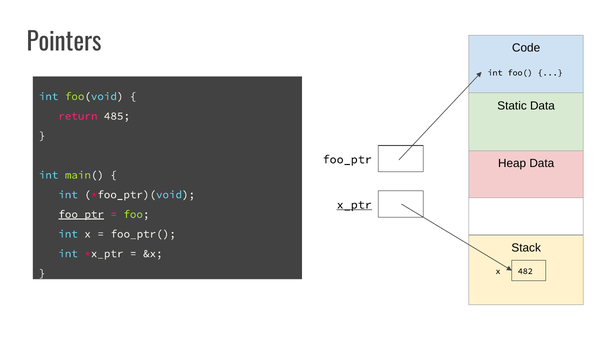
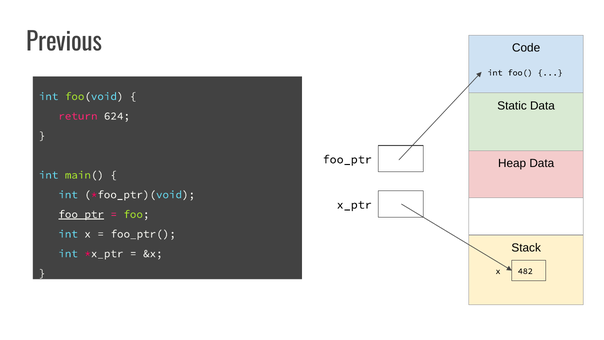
Pointers: Pointers -> Previous
485: 485 -> 624
x_ptr underline: present -> none
